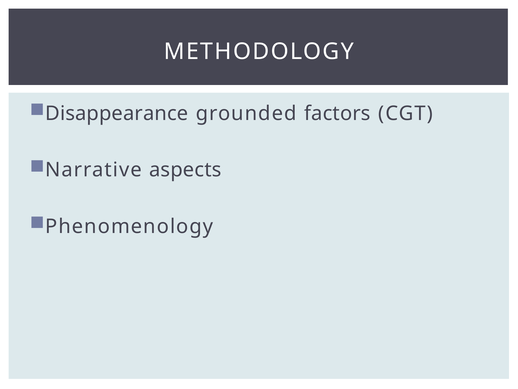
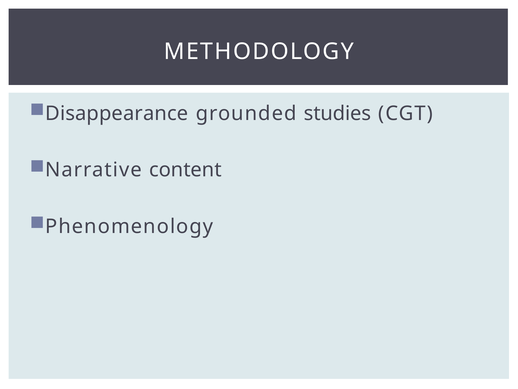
factors: factors -> studies
aspects: aspects -> content
